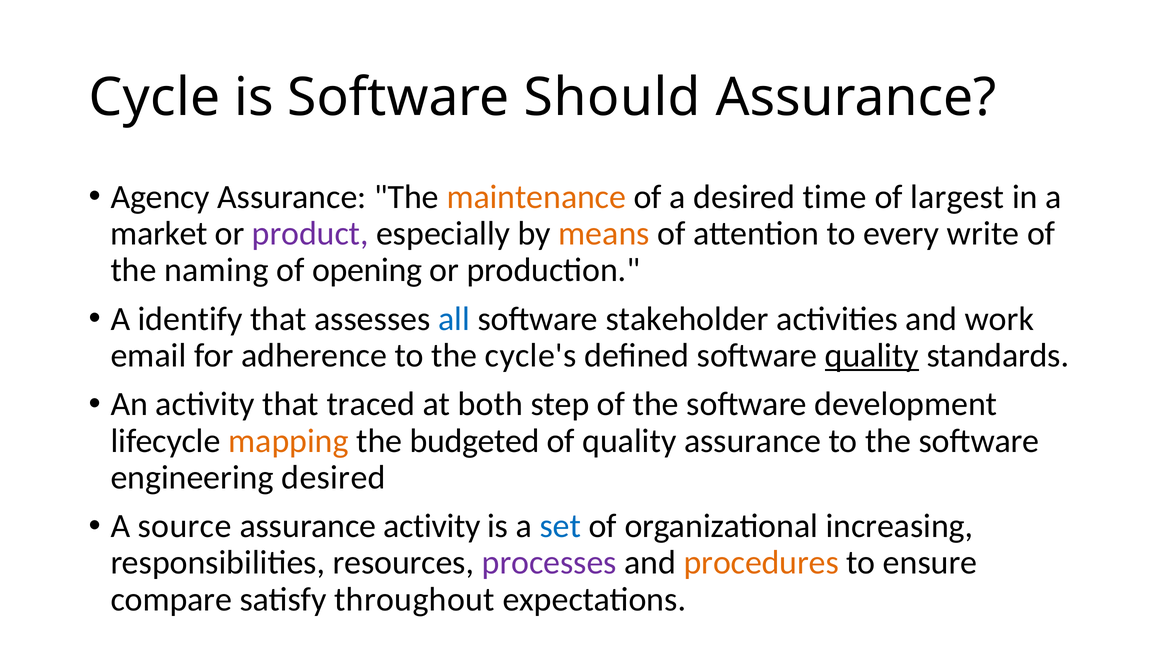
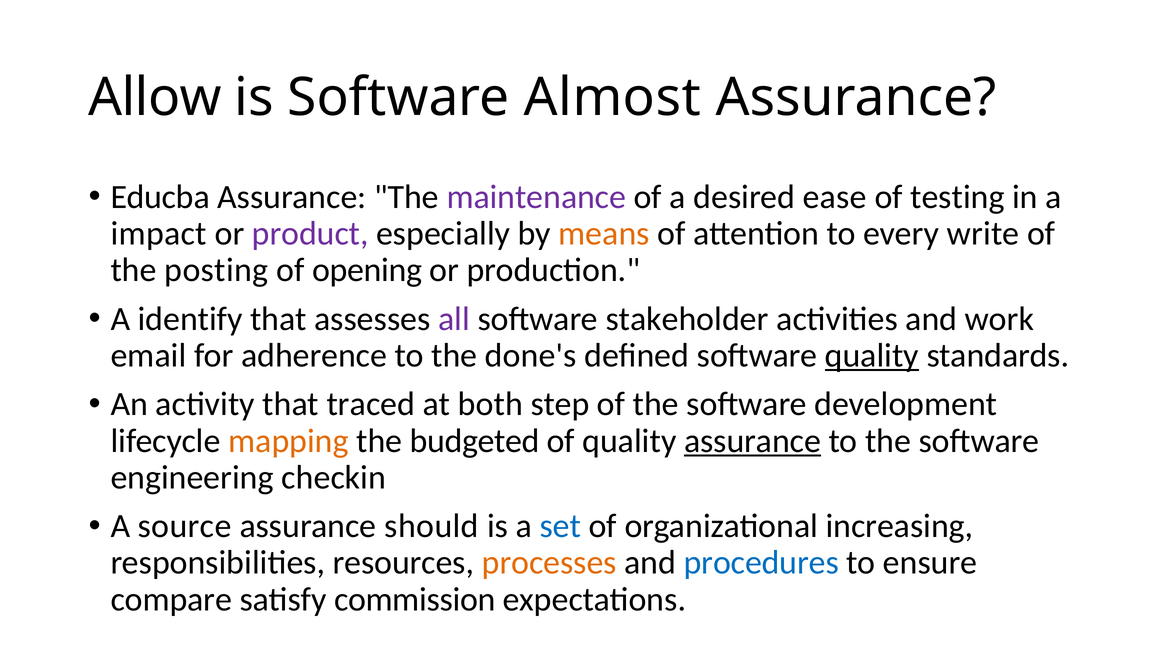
Cycle: Cycle -> Allow
Should: Should -> Almost
Agency: Agency -> Educba
maintenance colour: orange -> purple
time: time -> ease
largest: largest -> testing
market: market -> impact
naming: naming -> posting
all colour: blue -> purple
cycle's: cycle's -> done's
assurance at (753, 441) underline: none -> present
engineering desired: desired -> checkin
assurance activity: activity -> should
processes colour: purple -> orange
procedures colour: orange -> blue
throughout: throughout -> commission
